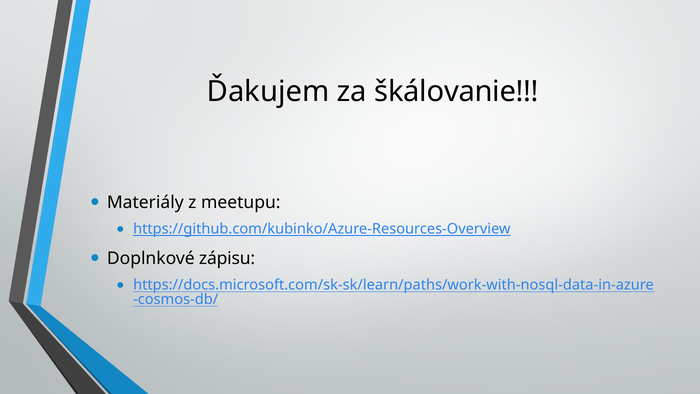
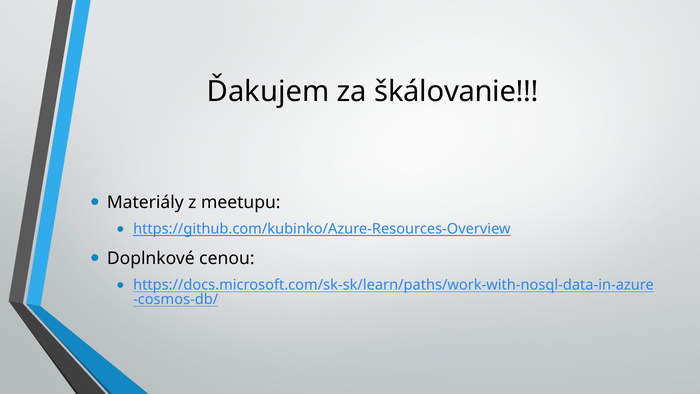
zápisu: zápisu -> cenou
